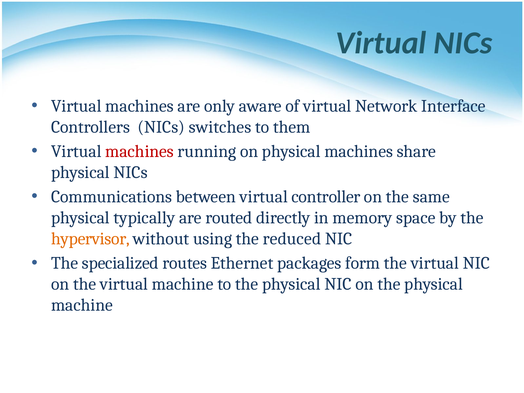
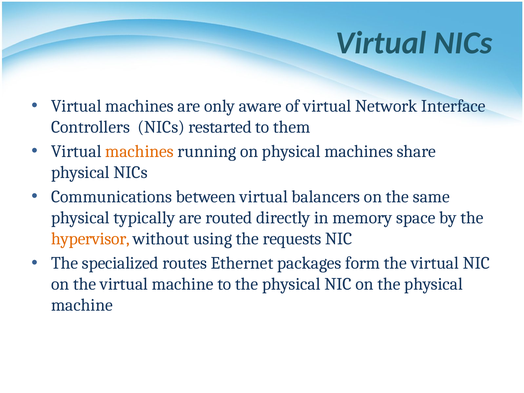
switches: switches -> restarted
machines at (140, 151) colour: red -> orange
controller: controller -> balancers
reduced: reduced -> requests
